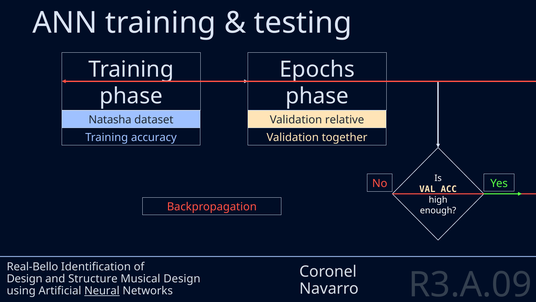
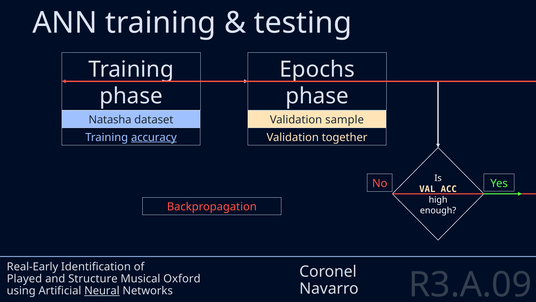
relative: relative -> sample
accuracy underline: none -> present
Real-Bello: Real-Bello -> Real-Early
Design at (25, 278): Design -> Played
Musical Design: Design -> Oxford
